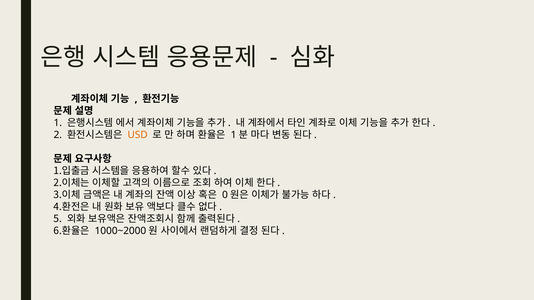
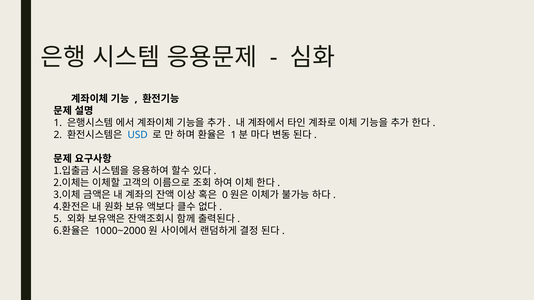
USD colour: orange -> blue
